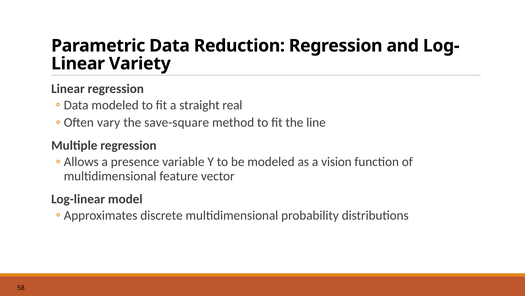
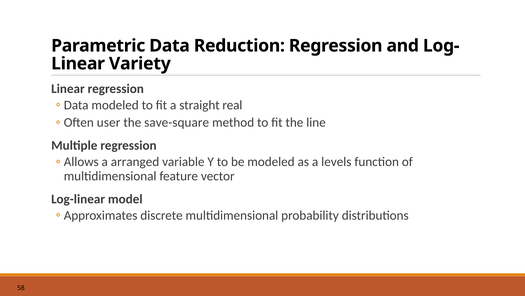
vary: vary -> user
presence: presence -> arranged
vision: vision -> levels
